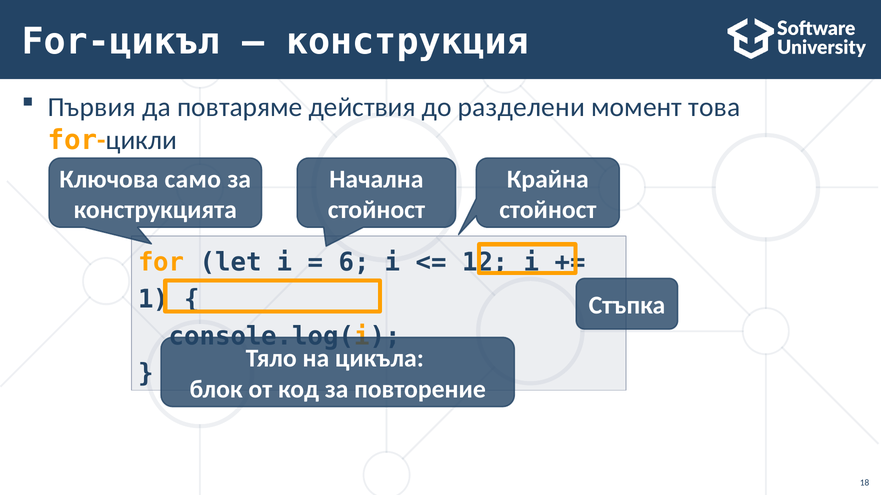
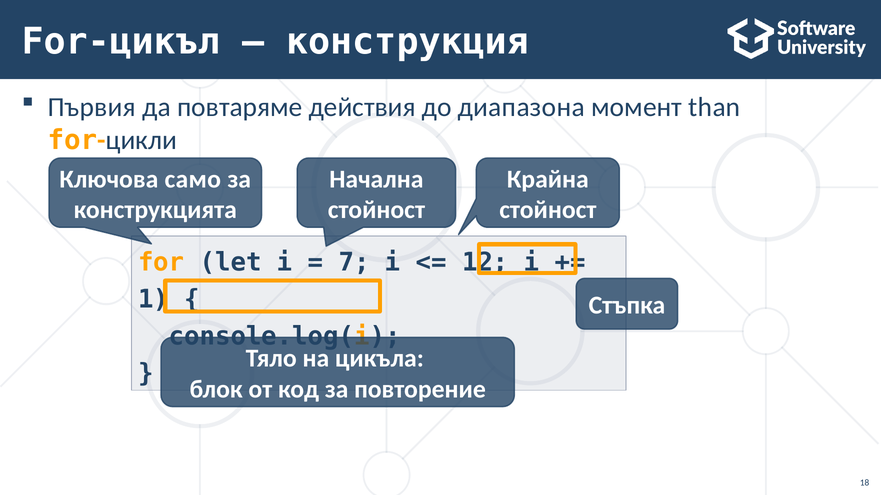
разделени: разделени -> диапазона
това: това -> than
6: 6 -> 7
